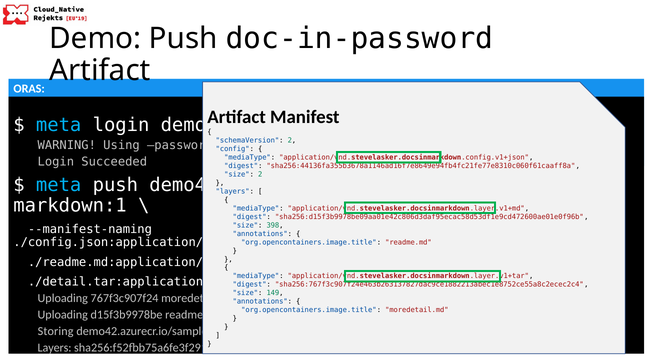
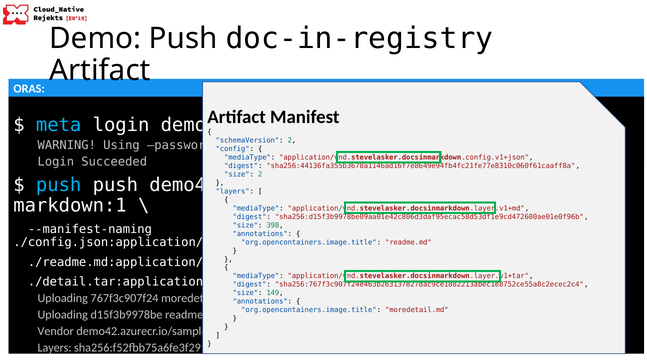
doc-in-password: doc-in-password -> doc-in-registry
meta at (59, 185): meta -> push
Storing: Storing -> Vendor
